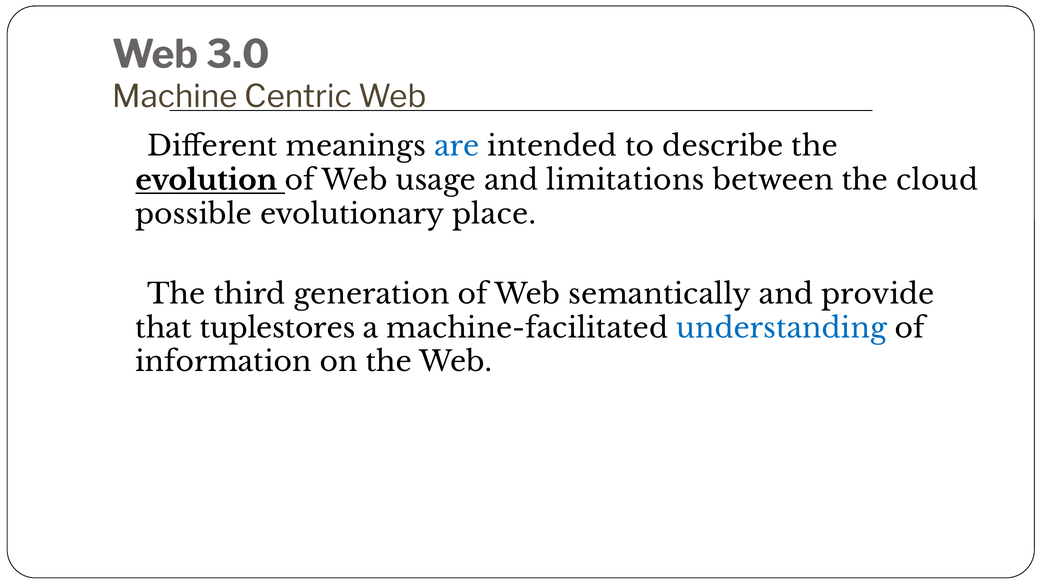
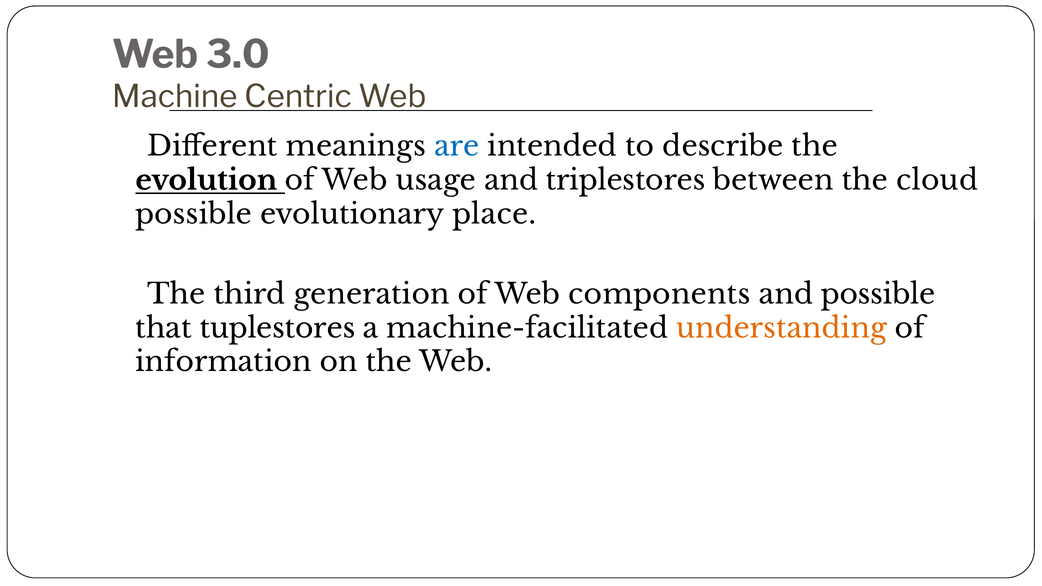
limitations: limitations -> triplestores
semantically: semantically -> components
and provide: provide -> possible
understanding colour: blue -> orange
